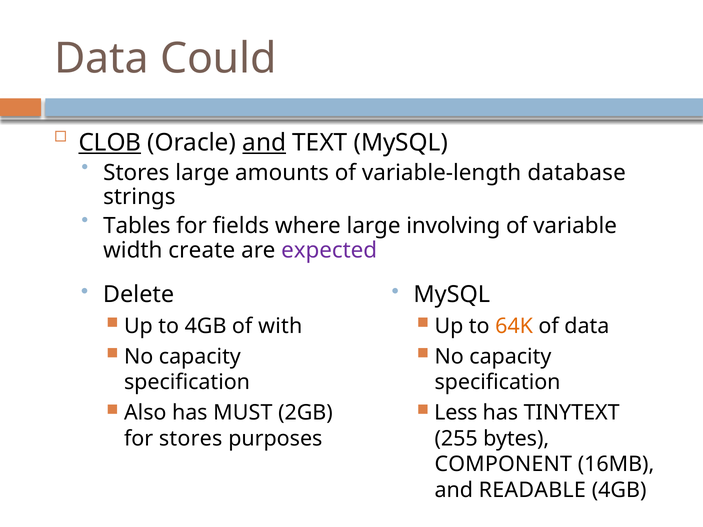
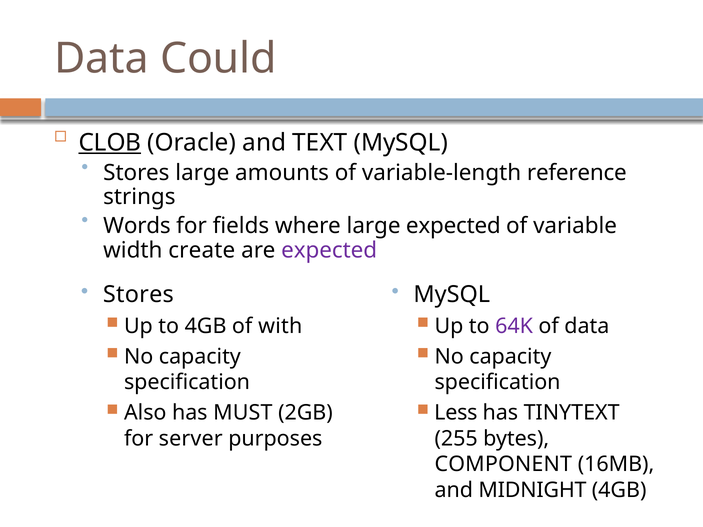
and at (264, 143) underline: present -> none
database: database -> reference
Tables: Tables -> Words
large involving: involving -> expected
Delete at (139, 294): Delete -> Stores
64K colour: orange -> purple
for stores: stores -> server
READABLE: READABLE -> MIDNIGHT
